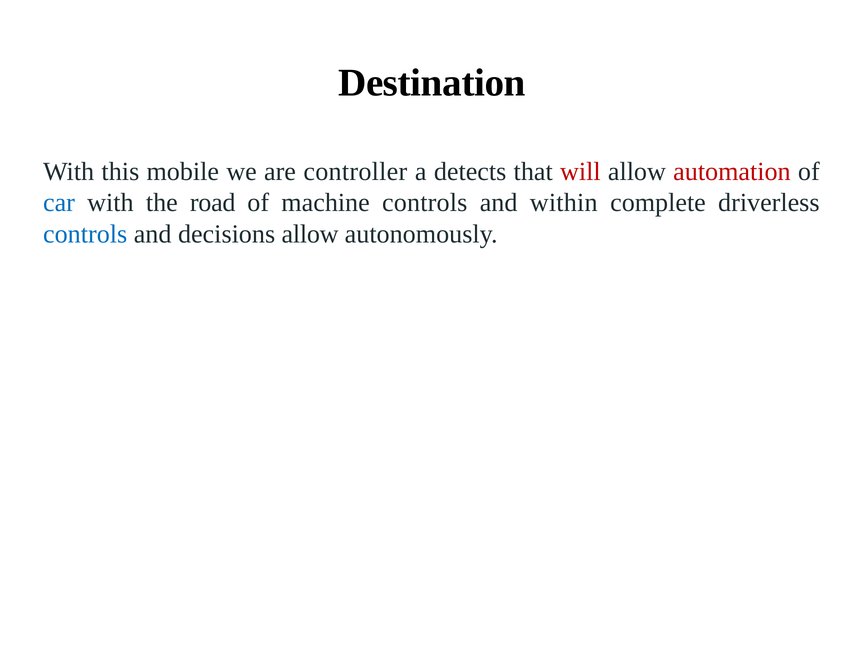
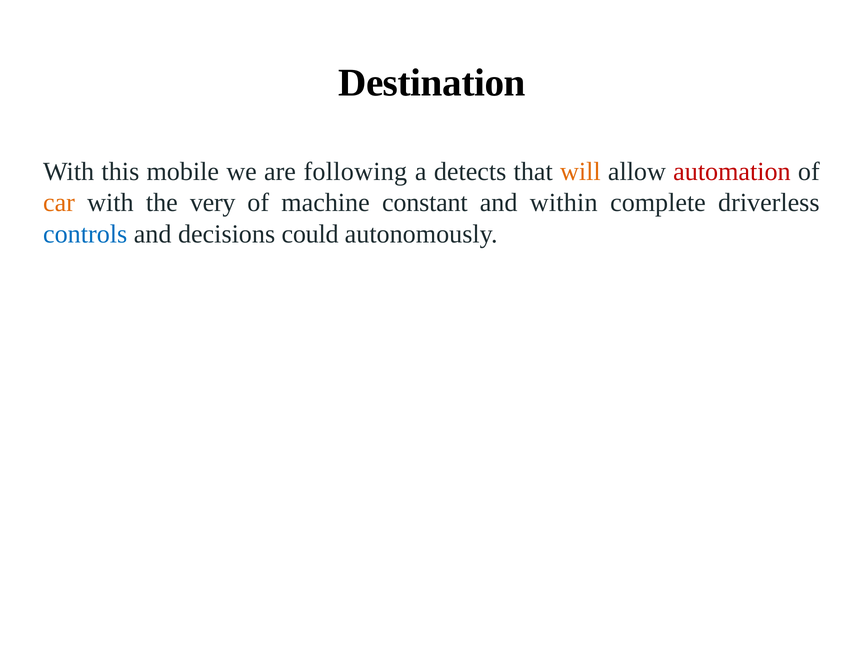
controller: controller -> following
will colour: red -> orange
car colour: blue -> orange
road: road -> very
machine controls: controls -> constant
decisions allow: allow -> could
